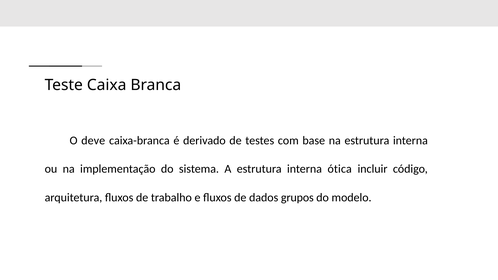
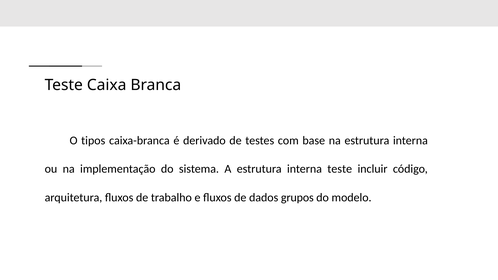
deve: deve -> tipos
interna ótica: ótica -> teste
